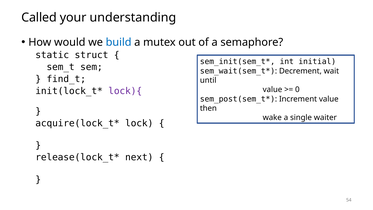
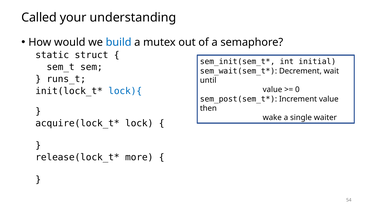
find_t: find_t -> runs_t
lock){ colour: purple -> blue
next: next -> more
